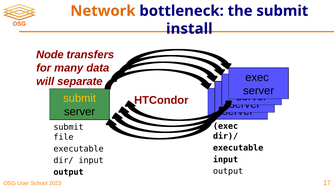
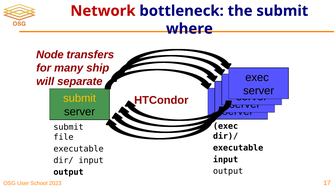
Network colour: orange -> red
install: install -> where
data: data -> ship
